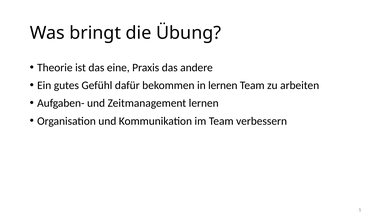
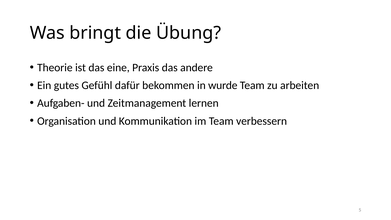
in lernen: lernen -> wurde
